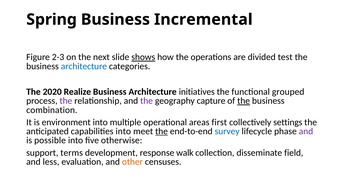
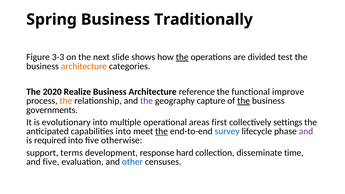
Incremental: Incremental -> Traditionally
2-3: 2-3 -> 3-3
shows underline: present -> none
the at (182, 57) underline: none -> present
architecture at (84, 66) colour: blue -> orange
initiatives: initiatives -> reference
grouped: grouped -> improve
the at (66, 101) colour: purple -> orange
combination: combination -> governments
environment: environment -> evolutionary
possible: possible -> required
walk: walk -> hard
field: field -> time
and less: less -> five
other colour: orange -> blue
